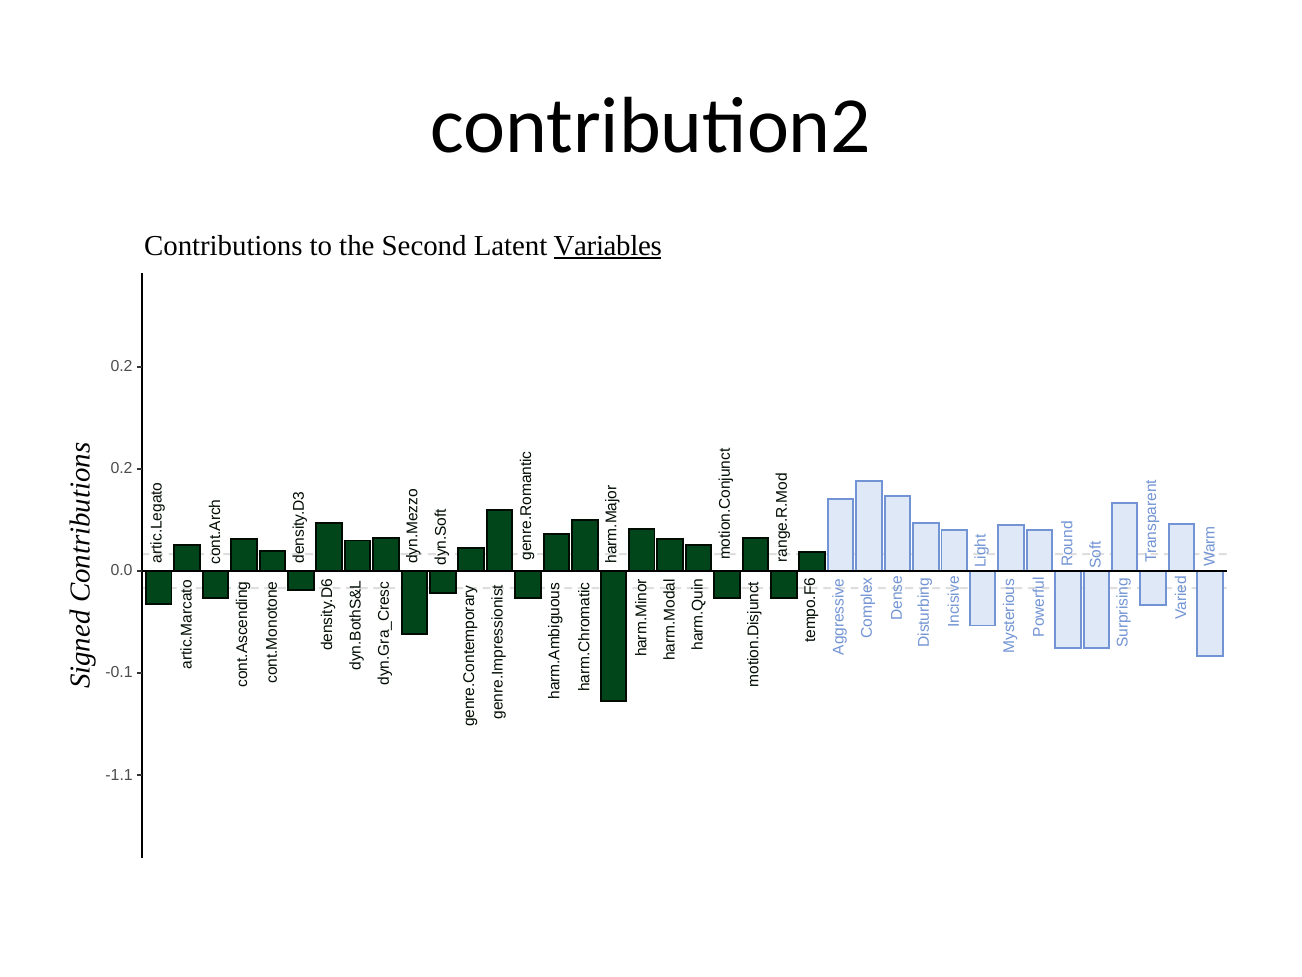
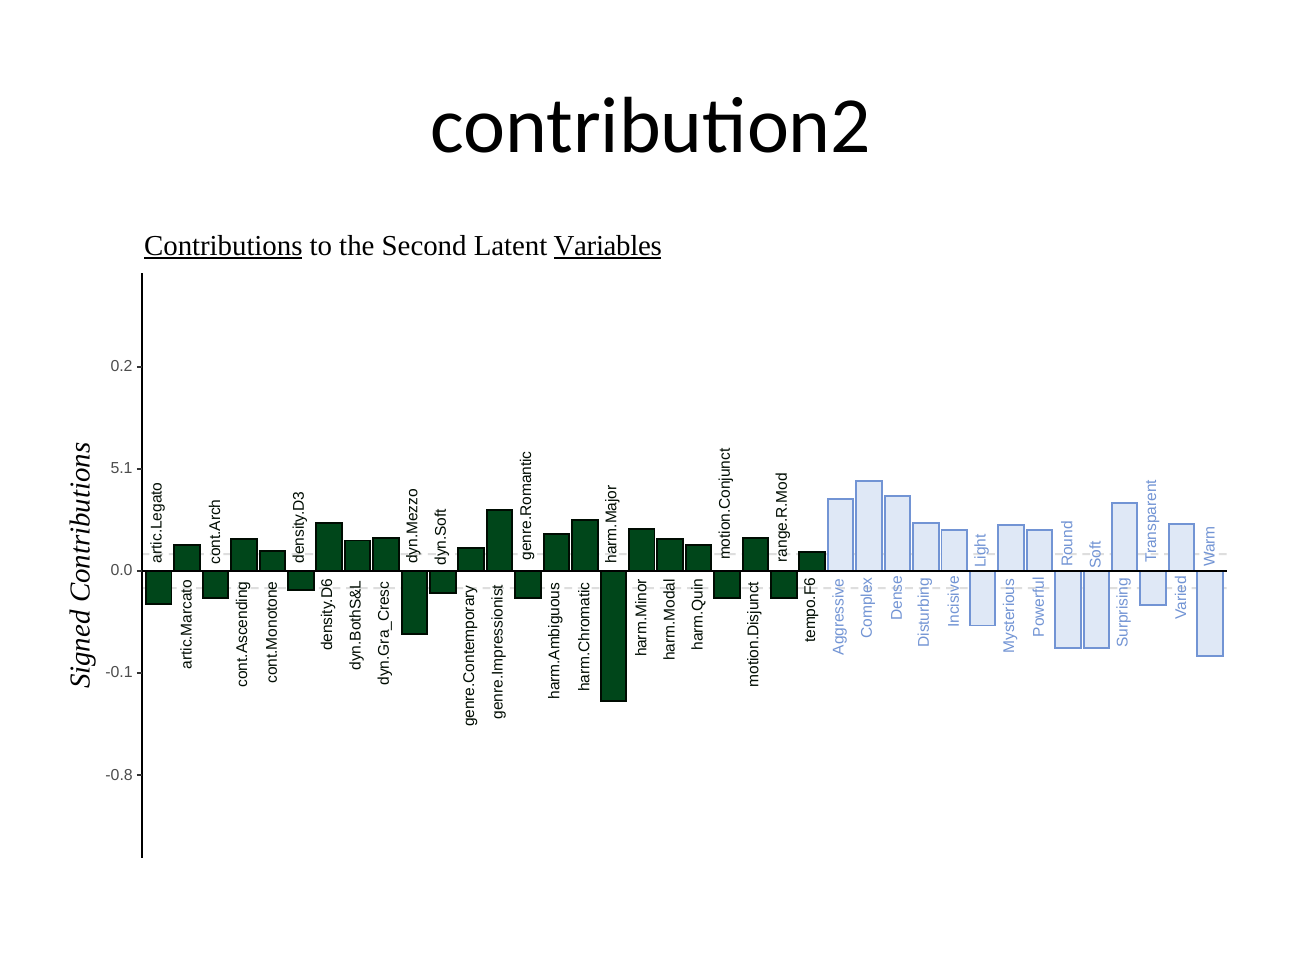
Contributions underline: none -> present
0.2 at (122, 468): 0.2 -> 5.1
-1.1: -1.1 -> -0.8
